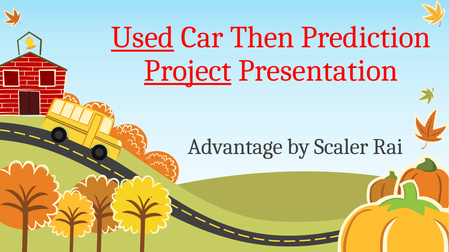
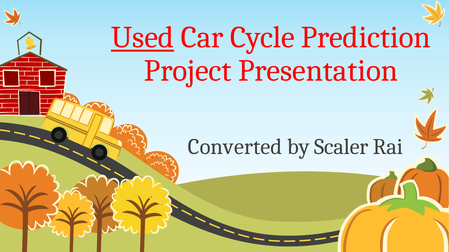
Then: Then -> Cycle
Project underline: present -> none
Advantage: Advantage -> Converted
